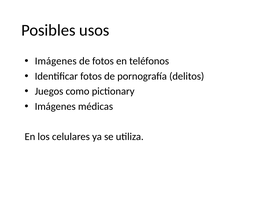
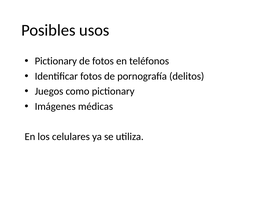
Imágenes at (56, 61): Imágenes -> Pictionary
